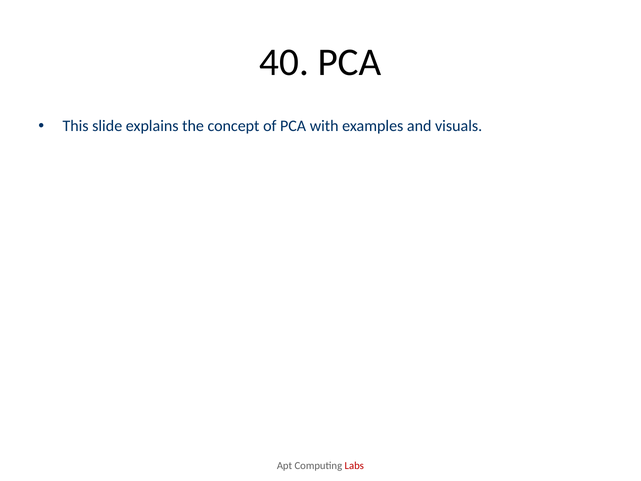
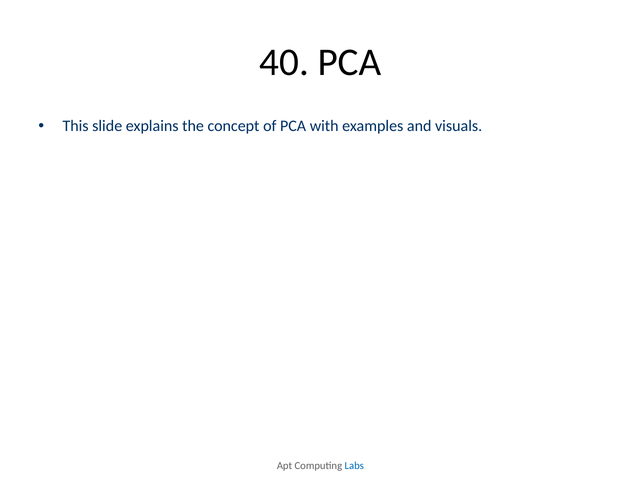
Labs colour: red -> blue
